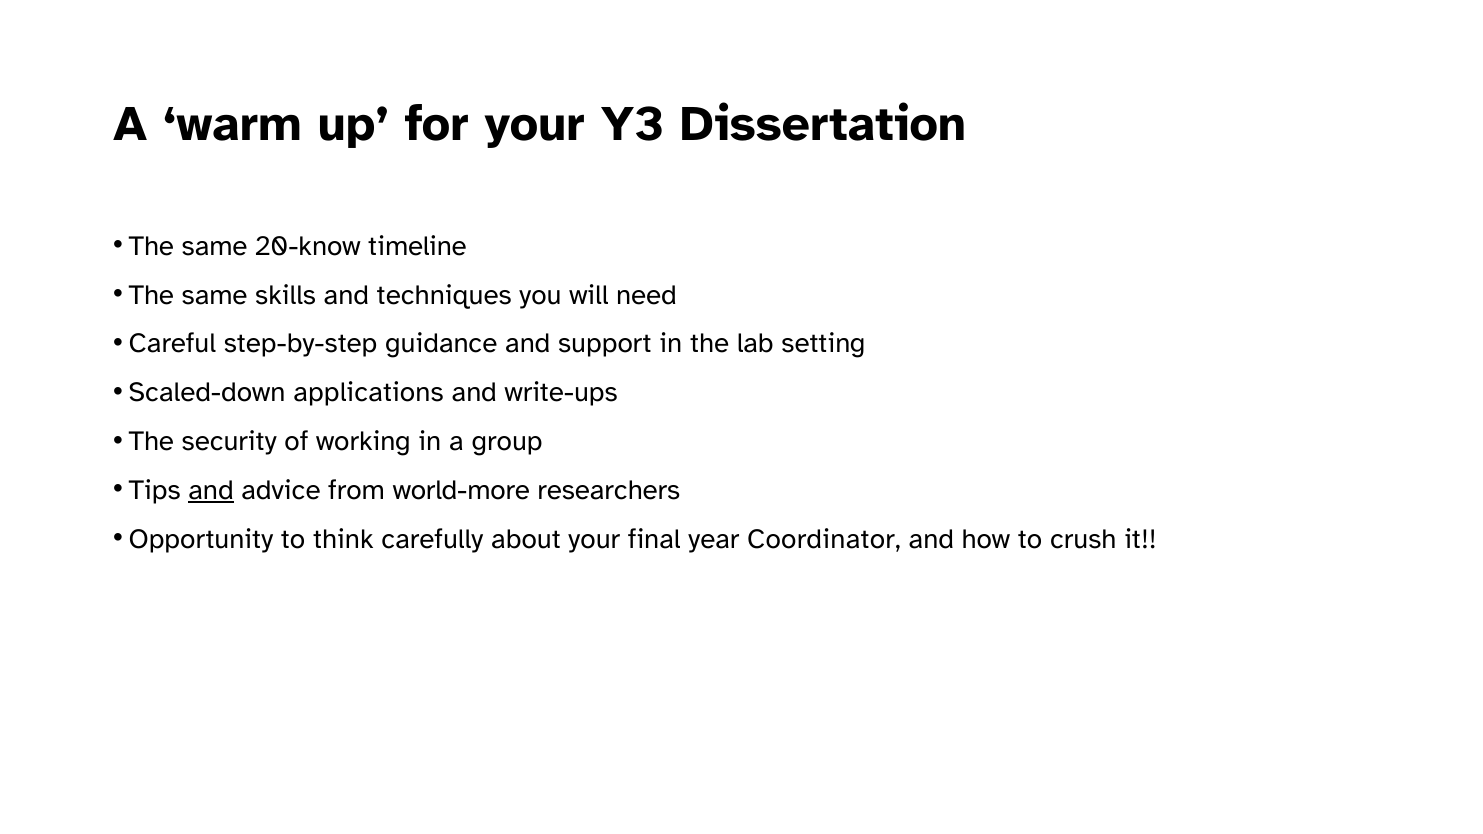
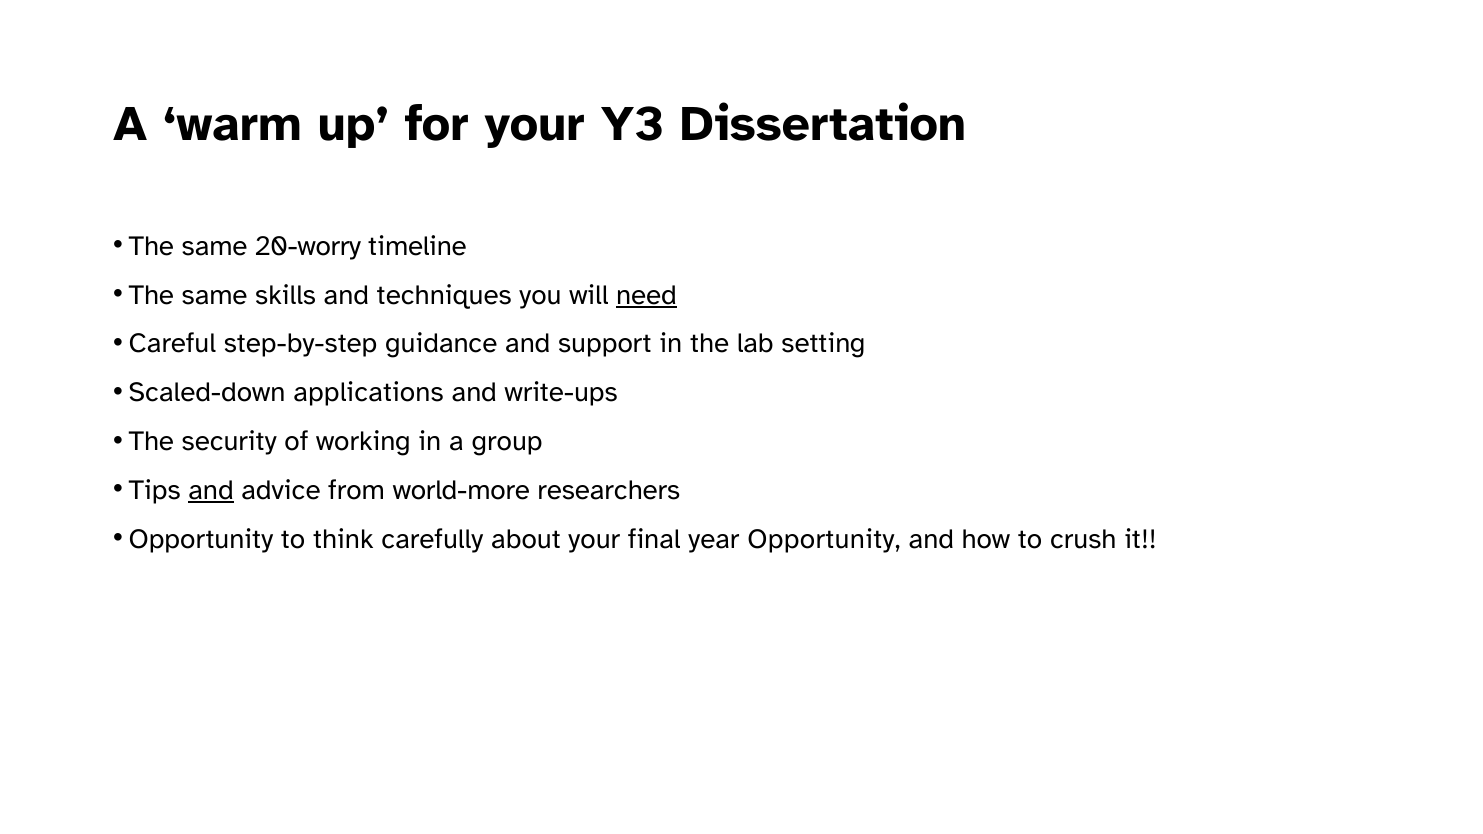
20-know: 20-know -> 20-worry
need underline: none -> present
year Coordinator: Coordinator -> Opportunity
